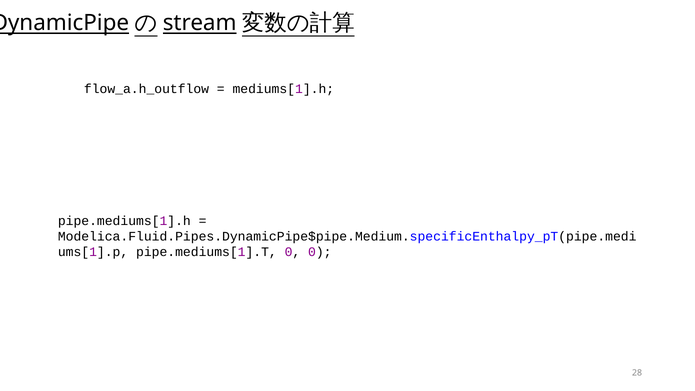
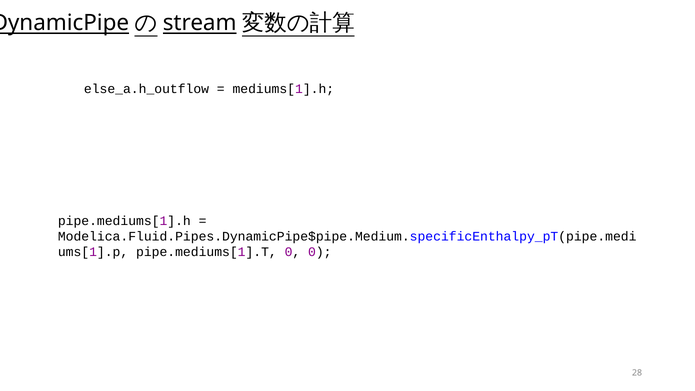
flow_a.h_outflow: flow_a.h_outflow -> else_a.h_outflow
